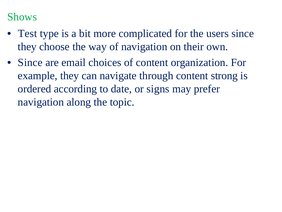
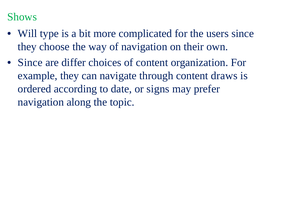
Test: Test -> Will
email: email -> differ
strong: strong -> draws
